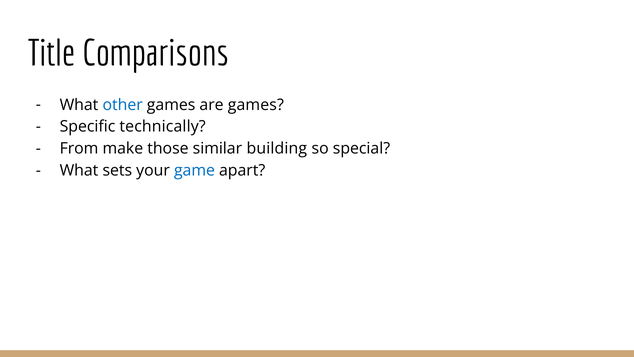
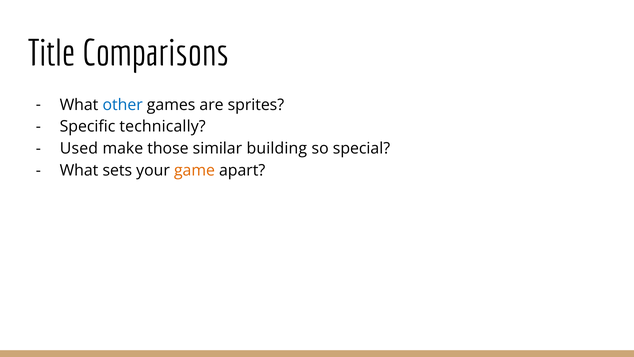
are games: games -> sprites
From: From -> Used
game colour: blue -> orange
